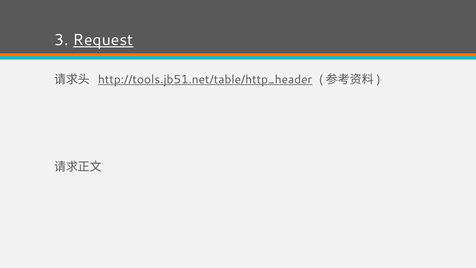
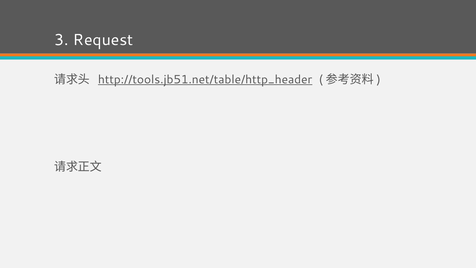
Request underline: present -> none
